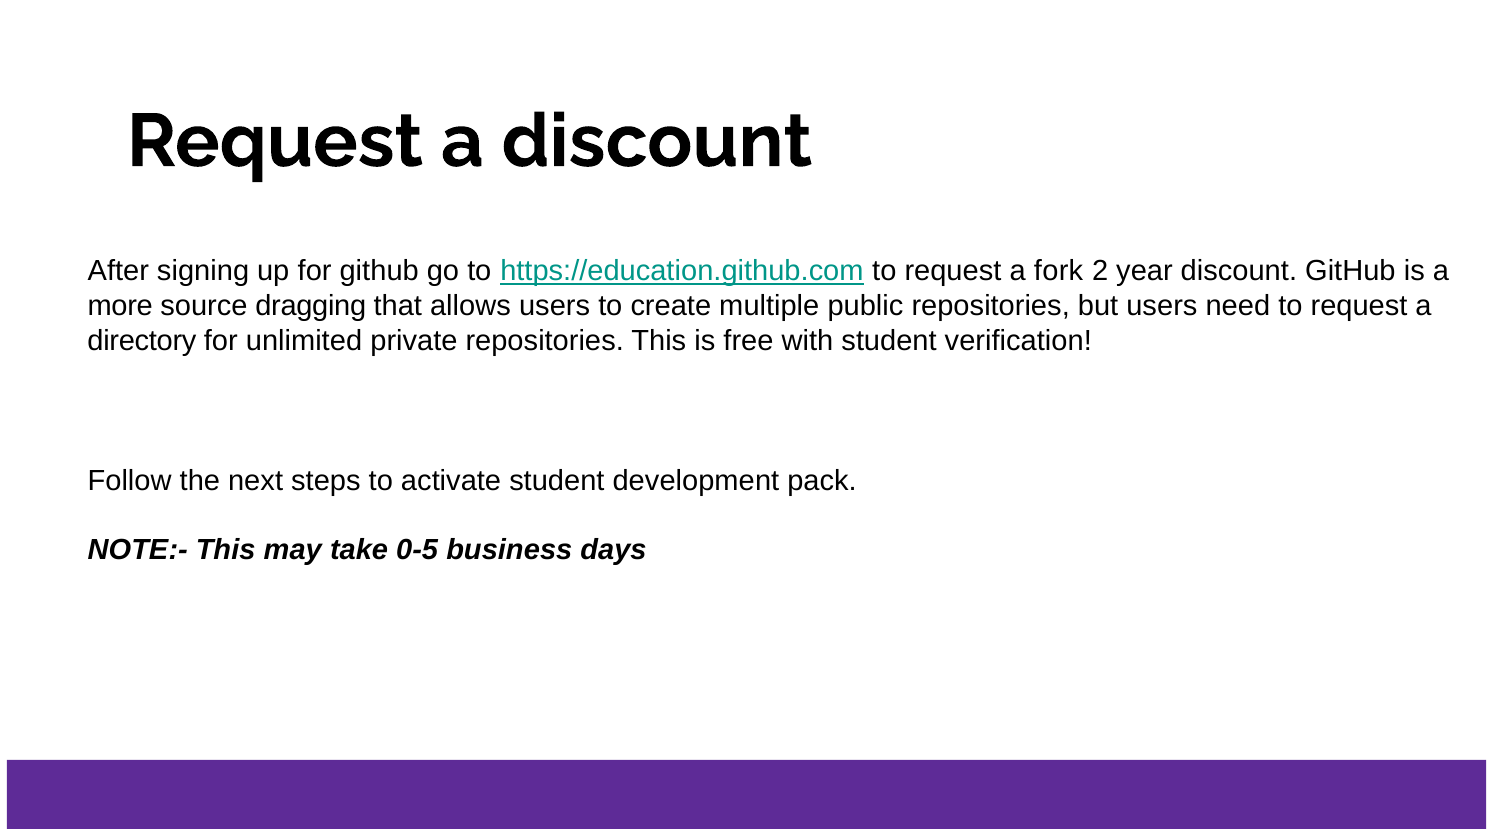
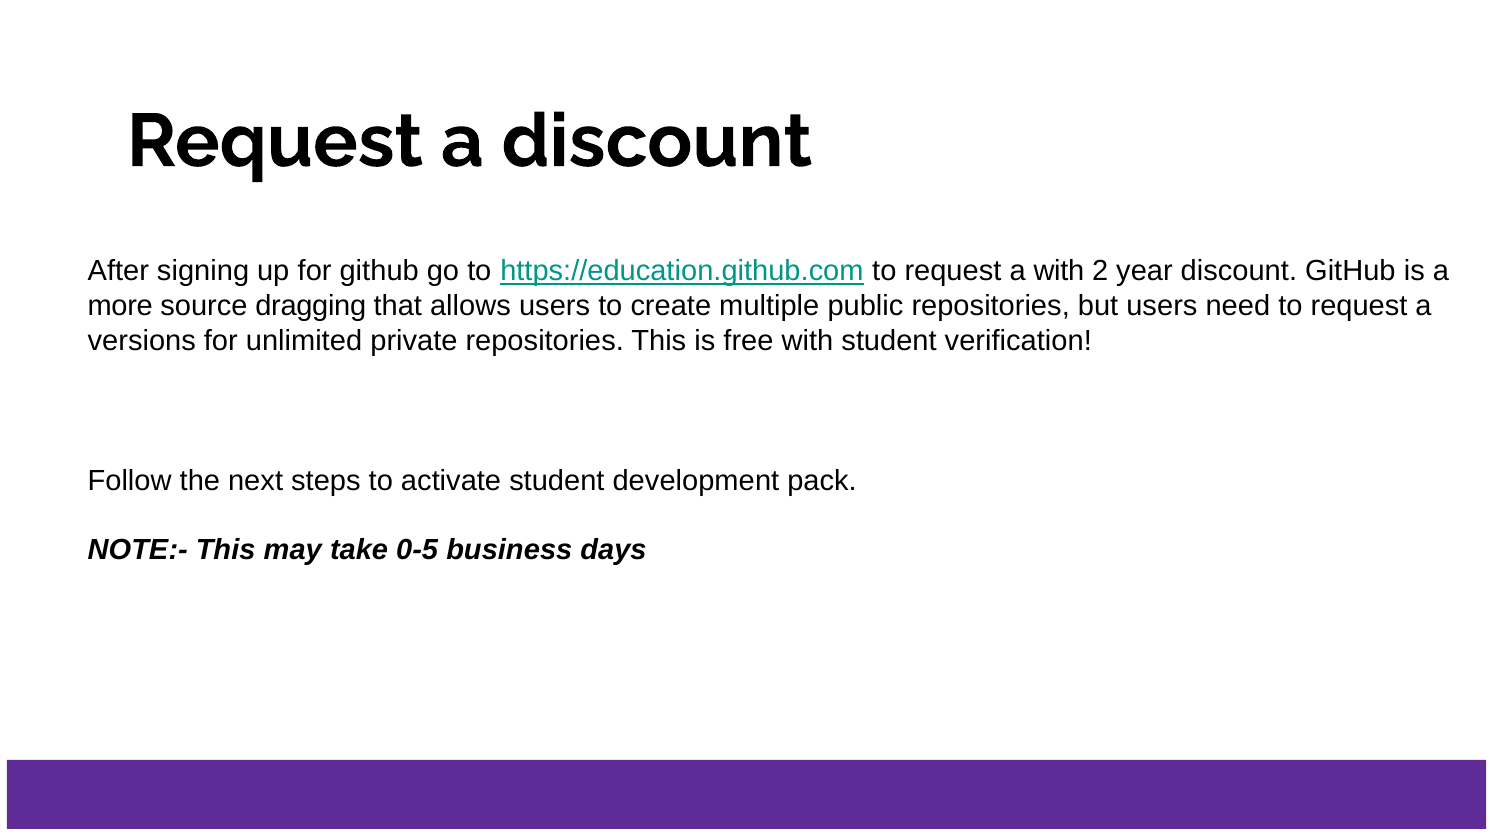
a fork: fork -> with
directory: directory -> versions
